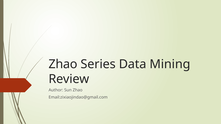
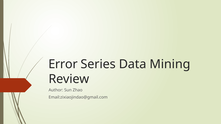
Zhao at (63, 64): Zhao -> Error
